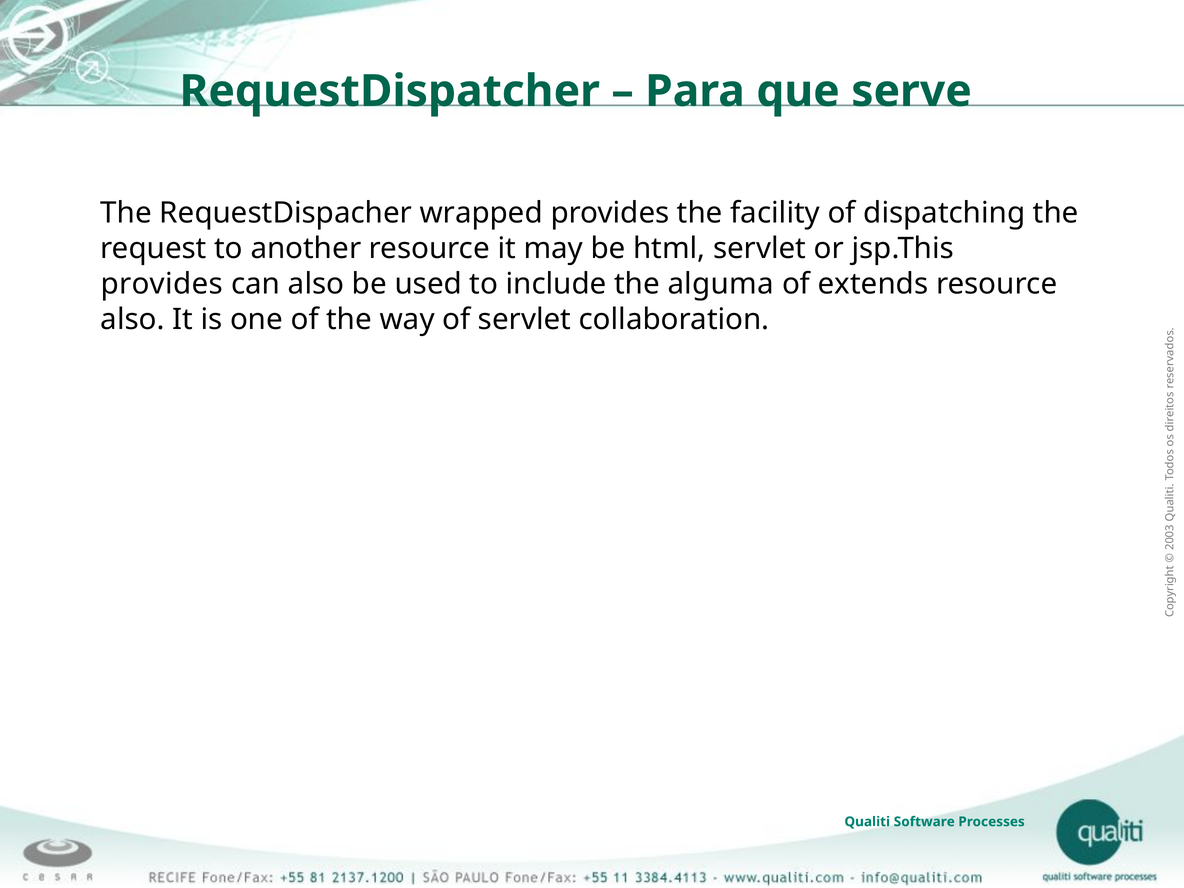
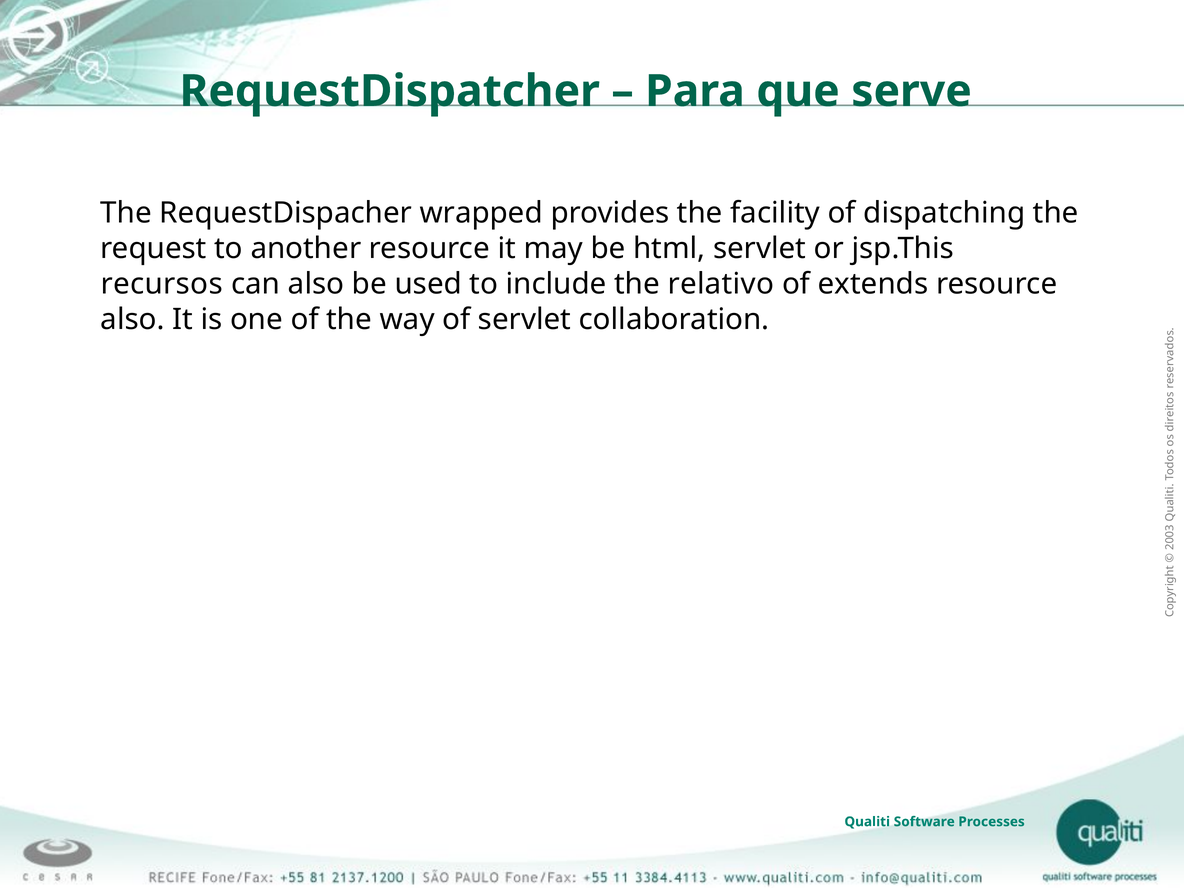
provides at (162, 284): provides -> recursos
alguma: alguma -> relativo
